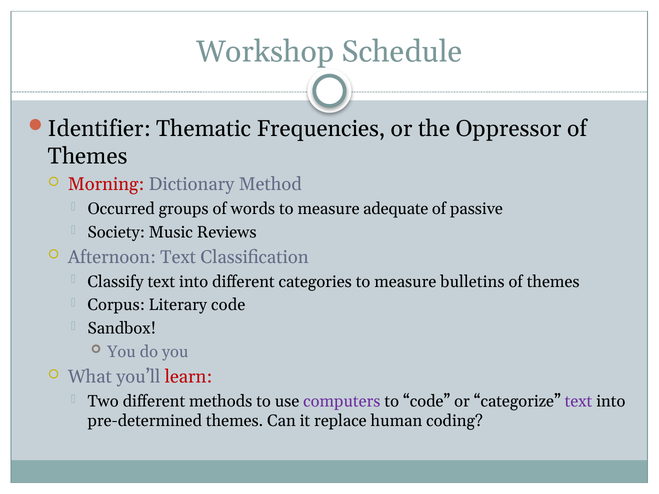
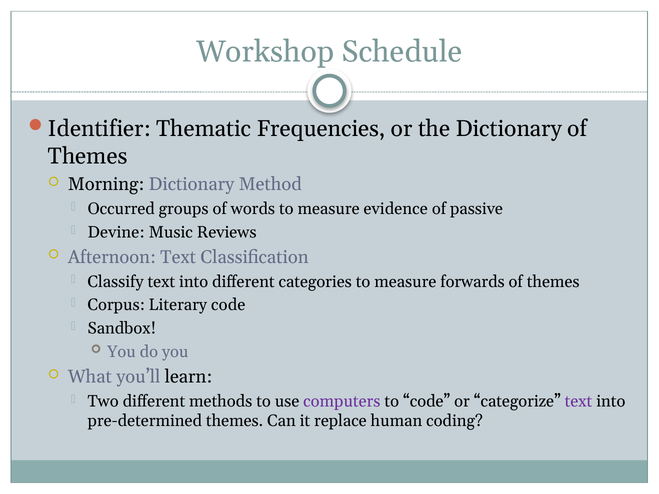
the Oppressor: Oppressor -> Dictionary
Morning colour: red -> black
adequate: adequate -> evidence
Society: Society -> Devine
bulletins: bulletins -> forwards
learn colour: red -> black
